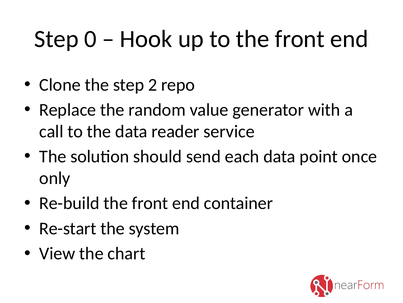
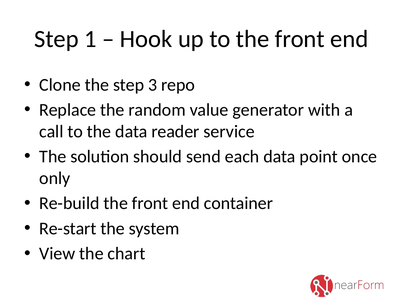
0: 0 -> 1
2: 2 -> 3
